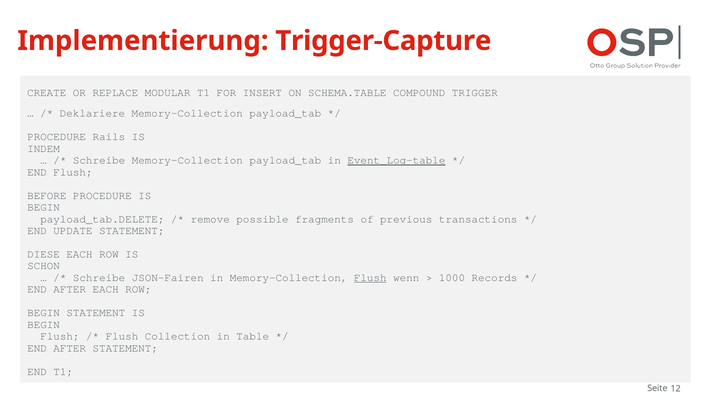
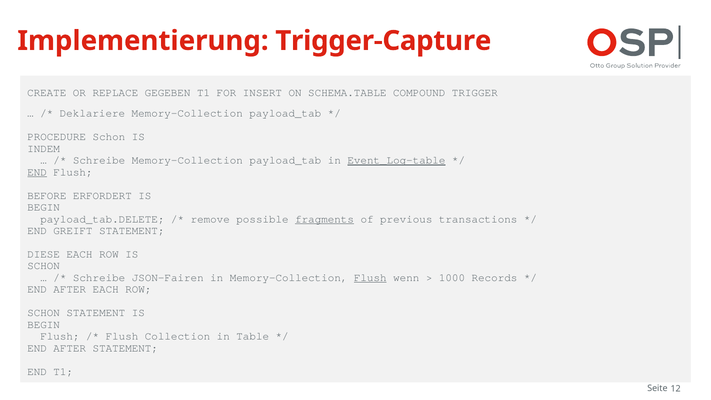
MODULAR: MODULAR -> GEGEBEN
PROCEDURE Rails: Rails -> Schon
END at (37, 172) underline: none -> present
BEFORE PROCEDURE: PROCEDURE -> ERFORDERT
fragments underline: none -> present
UPDATE: UPDATE -> GREIFT
BEGIN at (44, 313): BEGIN -> SCHON
